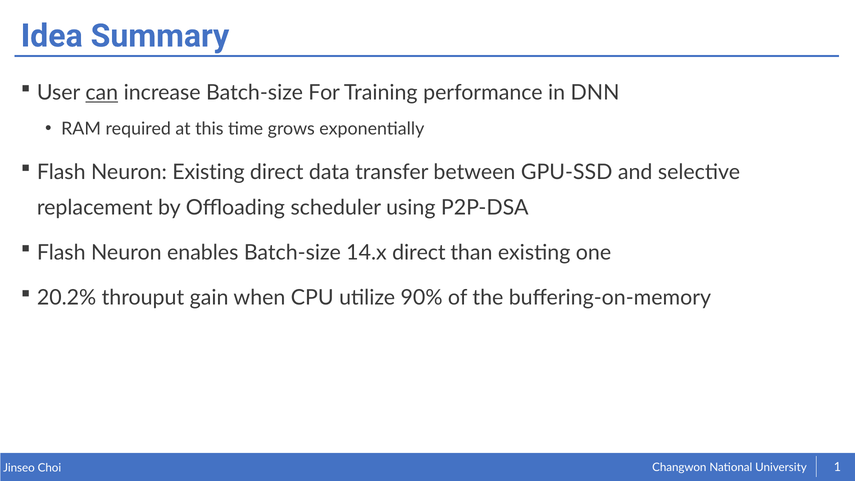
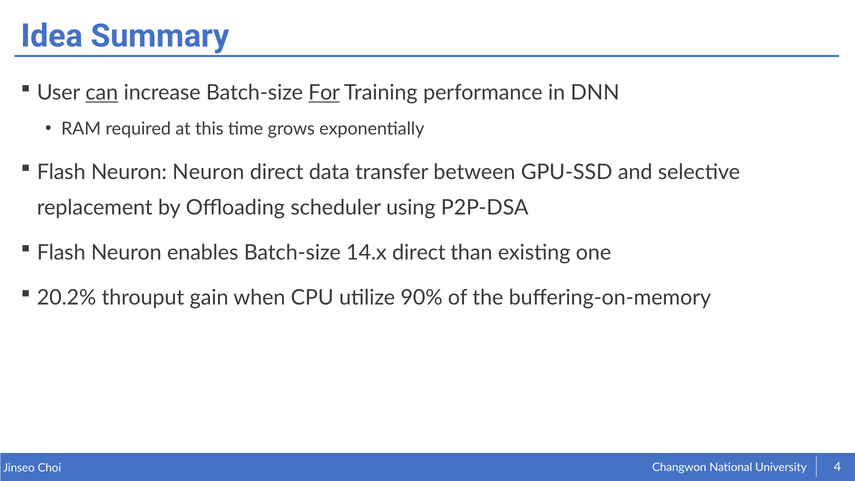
For underline: none -> present
Neuron Existing: Existing -> Neuron
1: 1 -> 4
